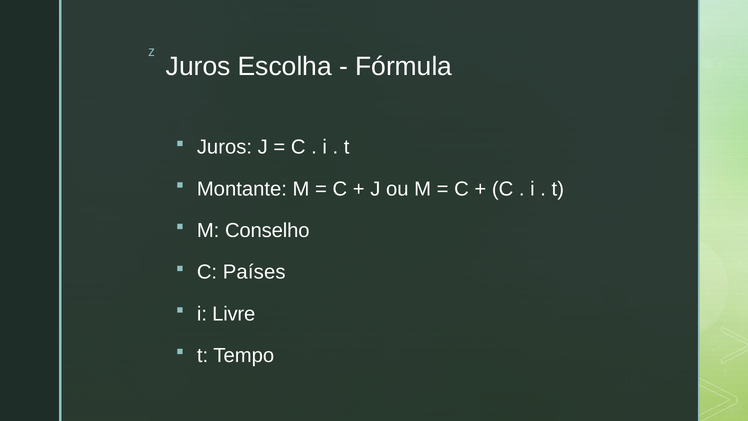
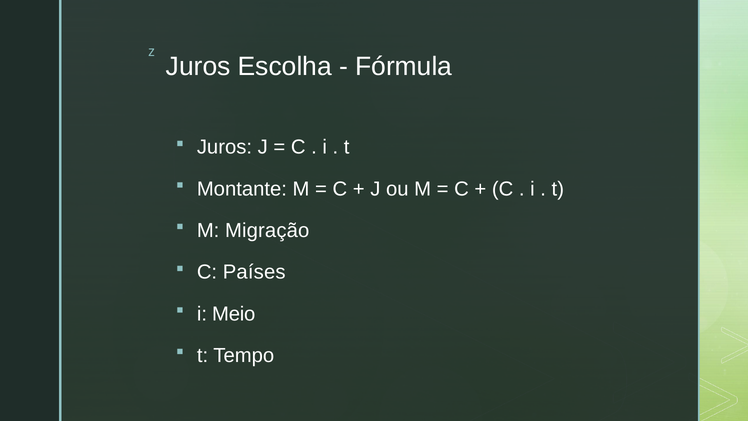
Conselho: Conselho -> Migração
Livre: Livre -> Meio
